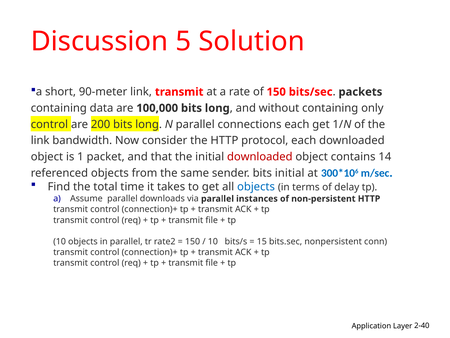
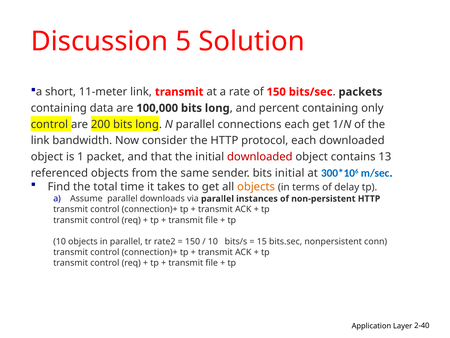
90-meter: 90-meter -> 11-meter
without: without -> percent
14: 14 -> 13
objects at (256, 186) colour: blue -> orange
